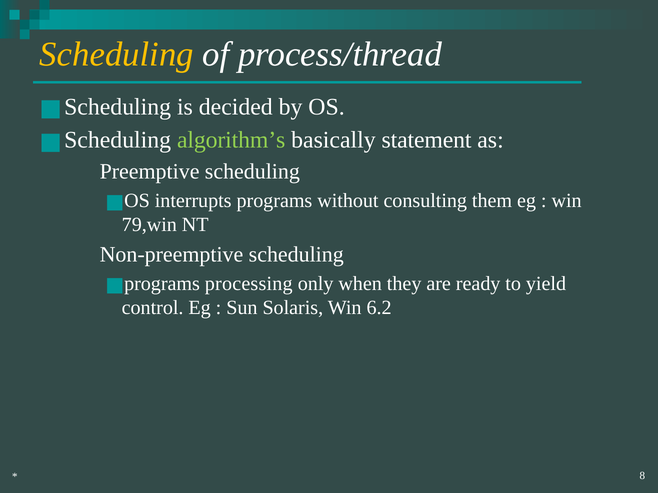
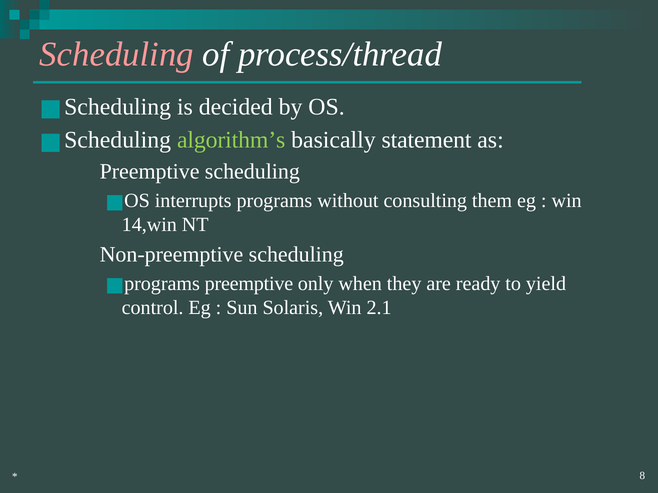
Scheduling at (117, 55) colour: yellow -> pink
79,win: 79,win -> 14,win
processing: processing -> preemptive
6.2: 6.2 -> 2.1
